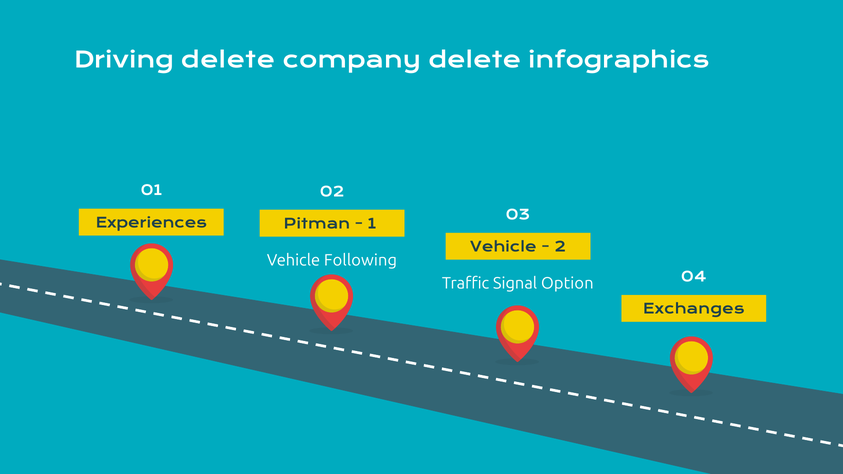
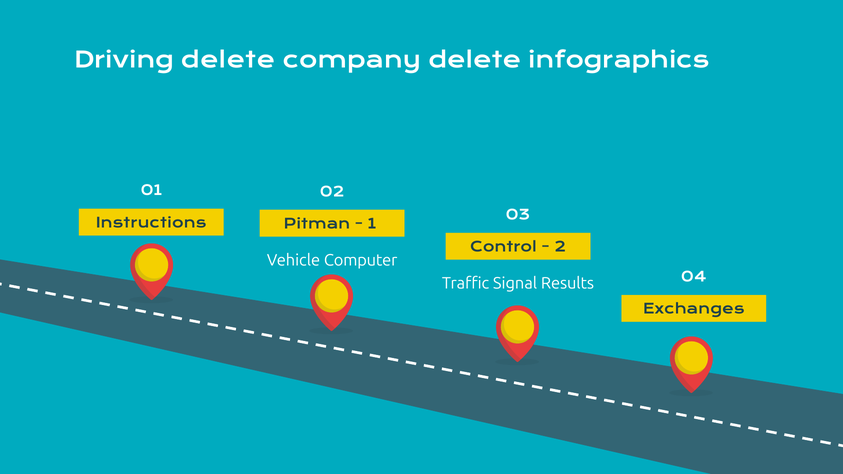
Experiences: Experiences -> Instructions
Vehicle at (503, 247): Vehicle -> Control
Following: Following -> Computer
Option: Option -> Results
